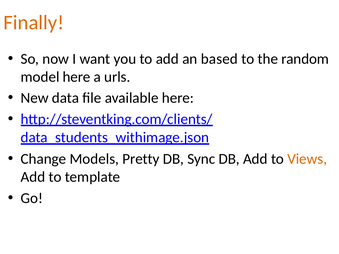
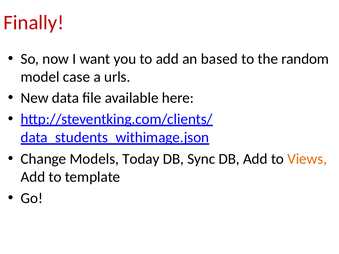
Finally colour: orange -> red
model here: here -> case
Pretty: Pretty -> Today
